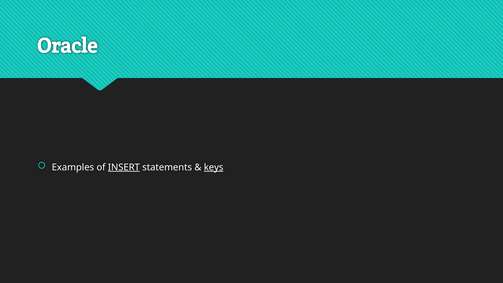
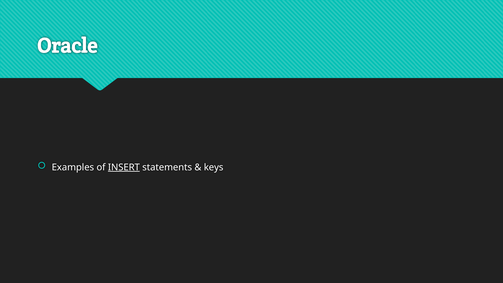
keys underline: present -> none
